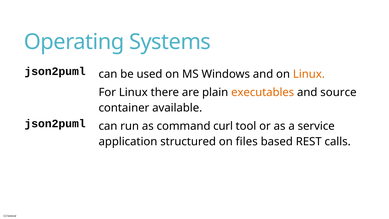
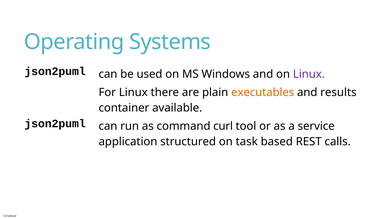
Linux at (309, 74) colour: orange -> purple
source: source -> results
files: files -> task
